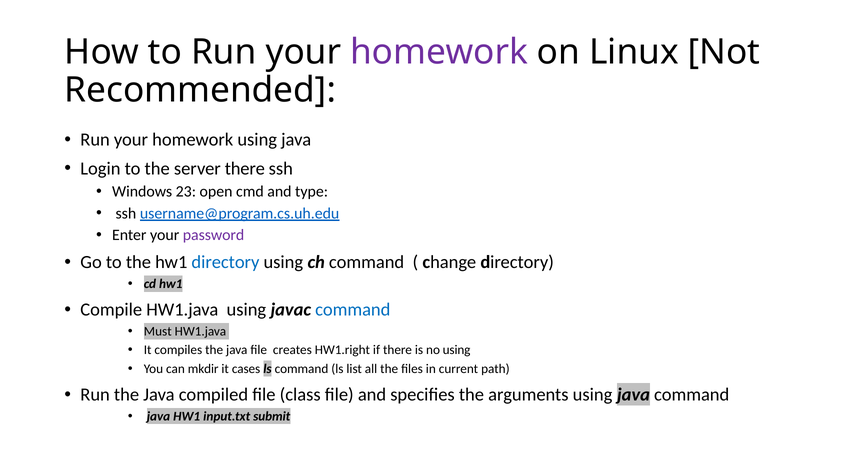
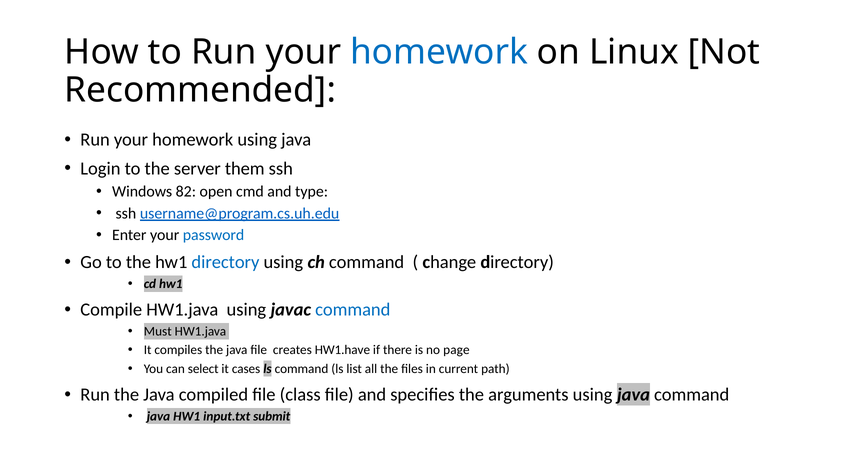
homework at (439, 52) colour: purple -> blue
server there: there -> them
23: 23 -> 82
password colour: purple -> blue
HW1.right: HW1.right -> HW1.have
no using: using -> page
mkdir: mkdir -> select
